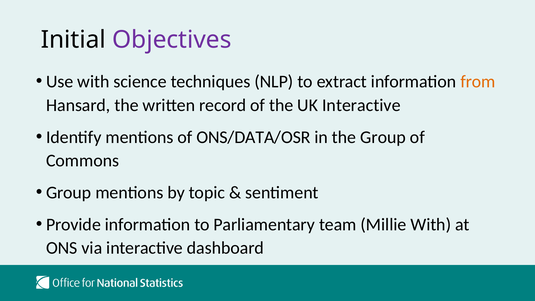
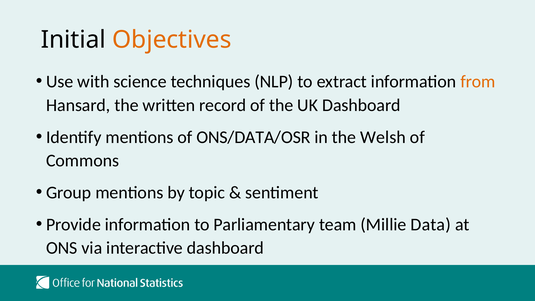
Objectives colour: purple -> orange
UK Interactive: Interactive -> Dashboard
the Group: Group -> Welsh
Millie With: With -> Data
